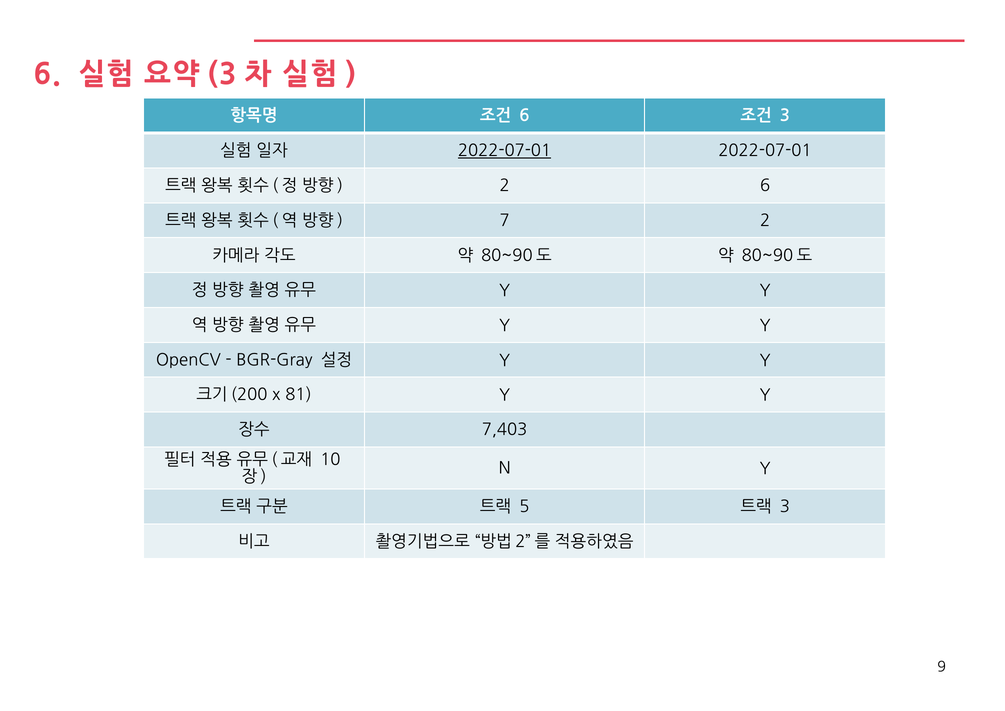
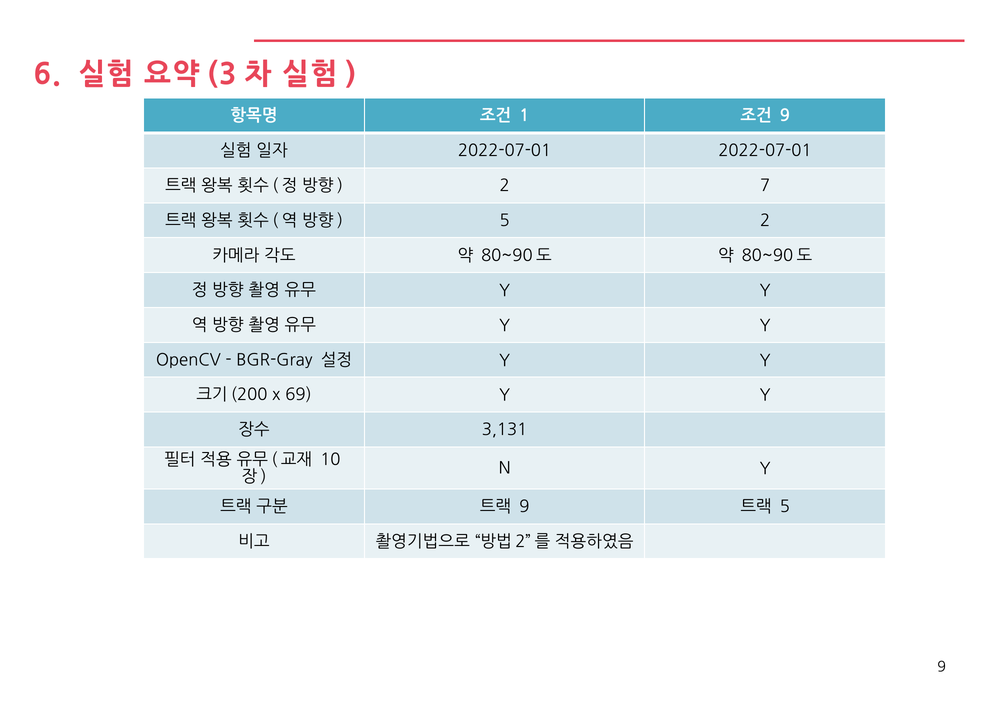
6 at (524, 116): 6 -> 1
3 at (785, 116): 3 -> 9
2022-07-01 at (505, 151) underline: present -> none
2 6: 6 -> 7
7 at (505, 221): 7 -> 5
81: 81 -> 69
7,403: 7,403 -> 3,131
5 at (524, 507): 5 -> 9
3 at (785, 507): 3 -> 5
